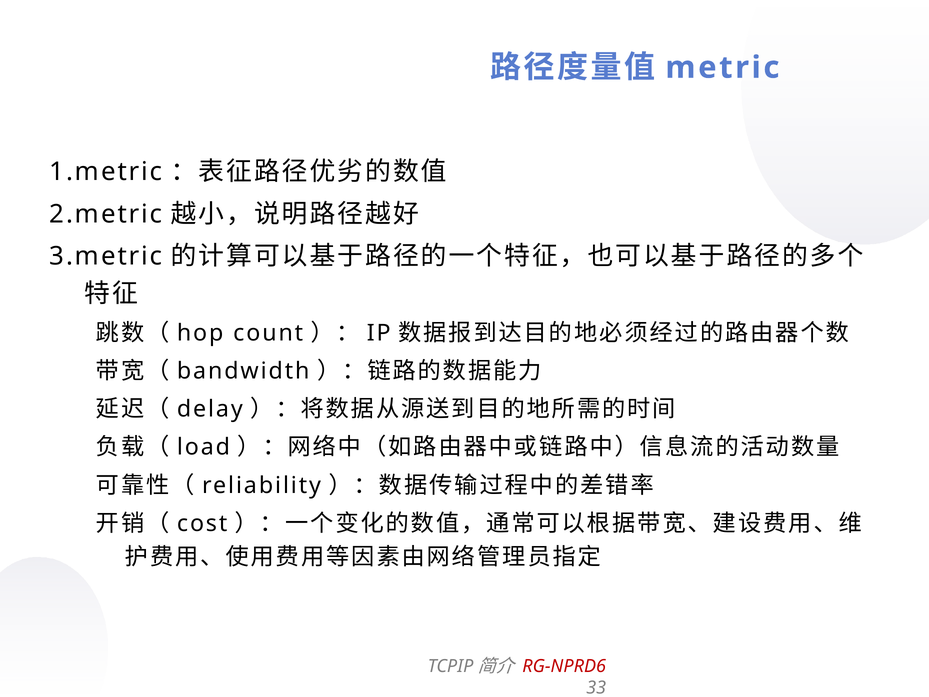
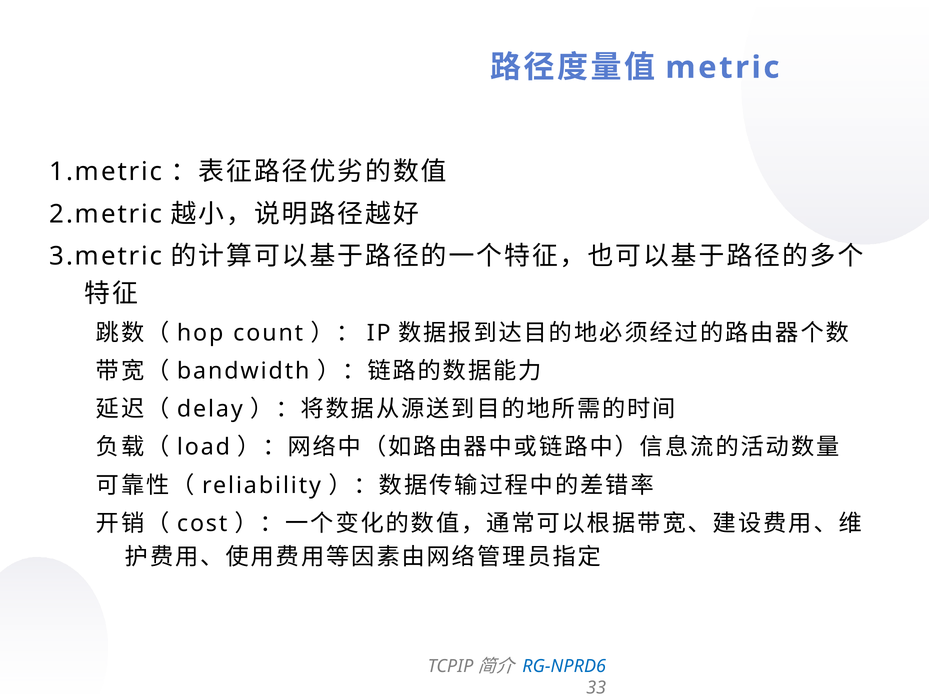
RG-NPRD6 colour: red -> blue
